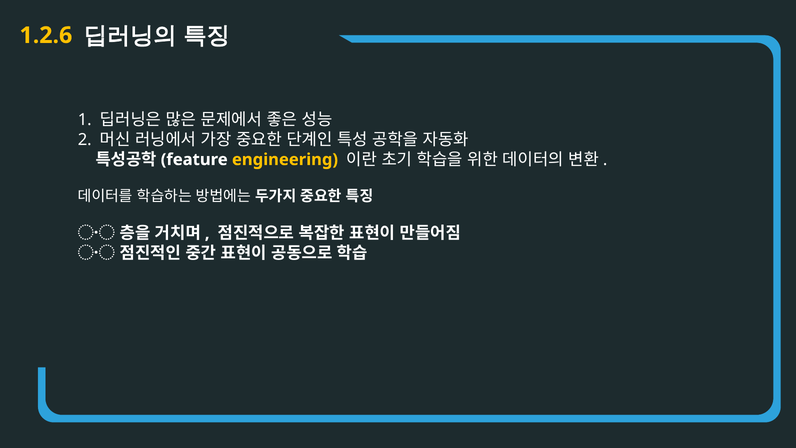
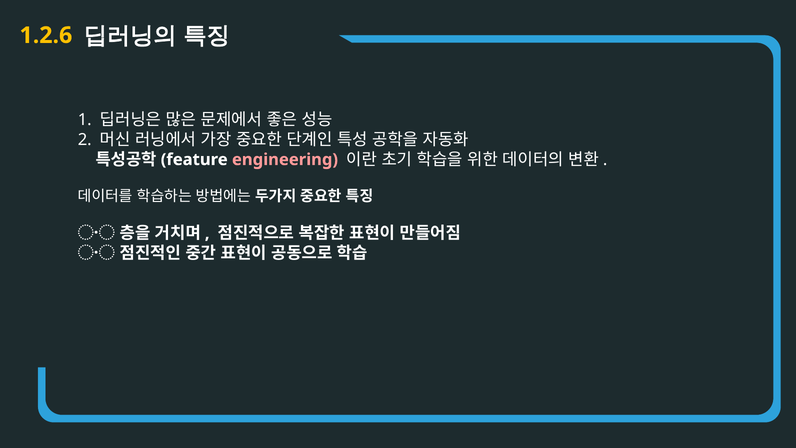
engineering colour: yellow -> pink
